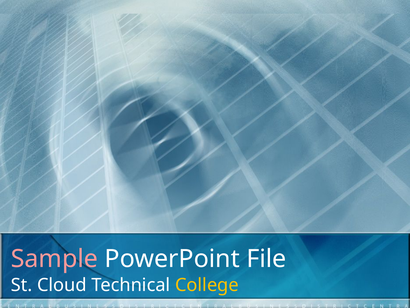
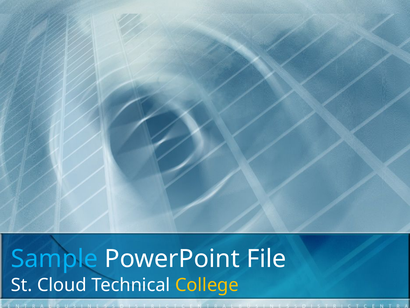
Sample colour: pink -> light blue
